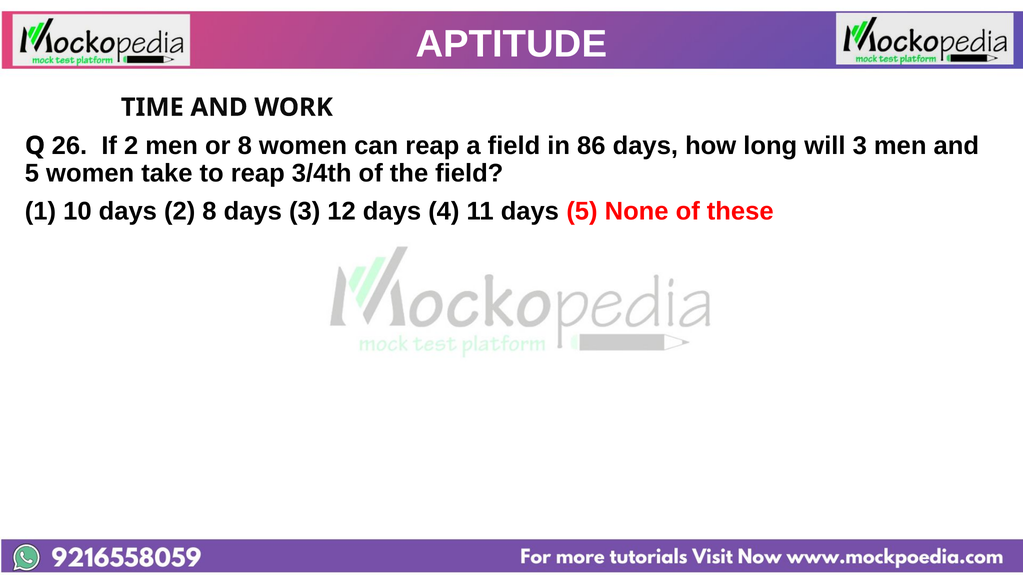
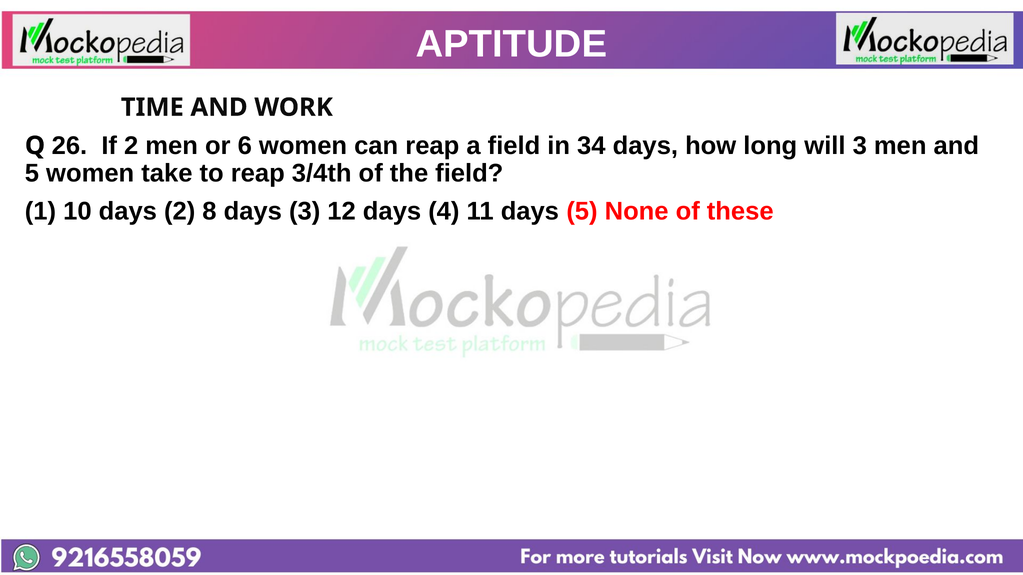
or 8: 8 -> 6
86: 86 -> 34
